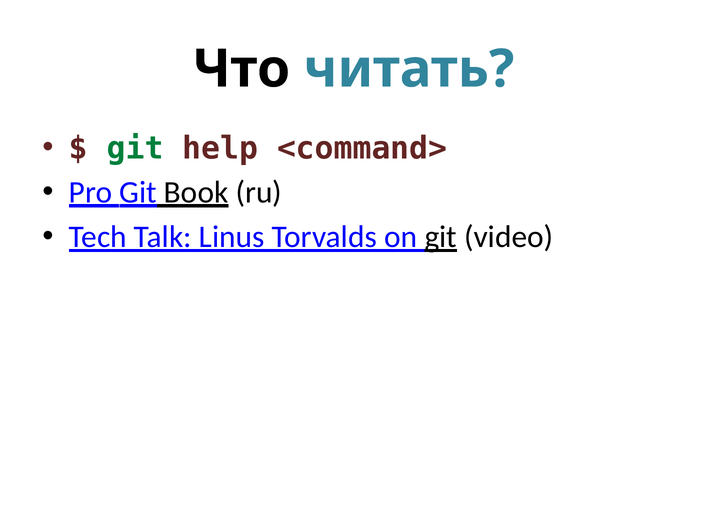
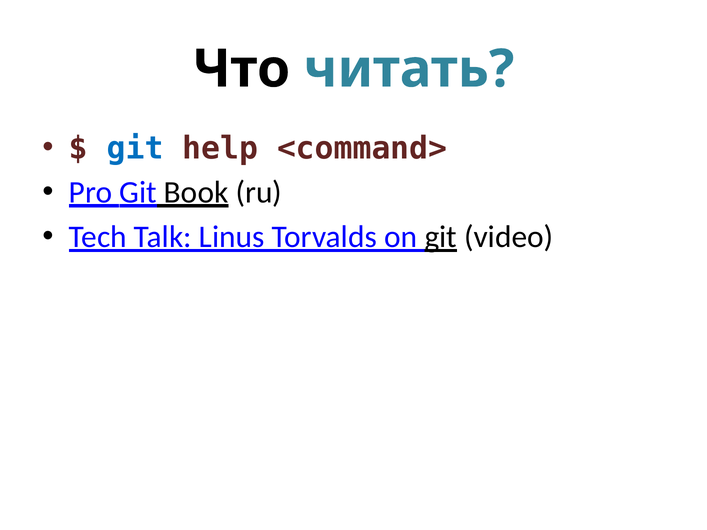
git at (135, 148) colour: green -> blue
